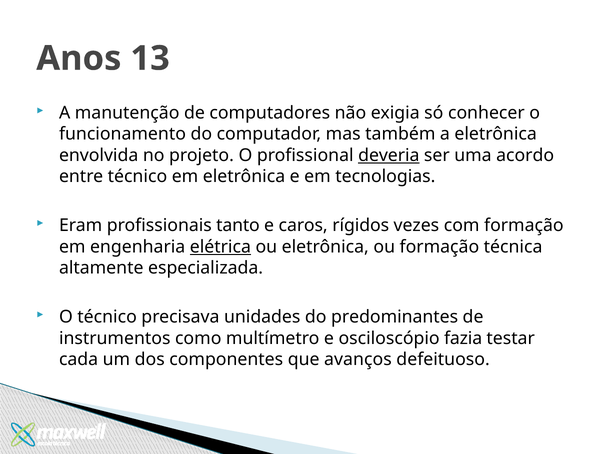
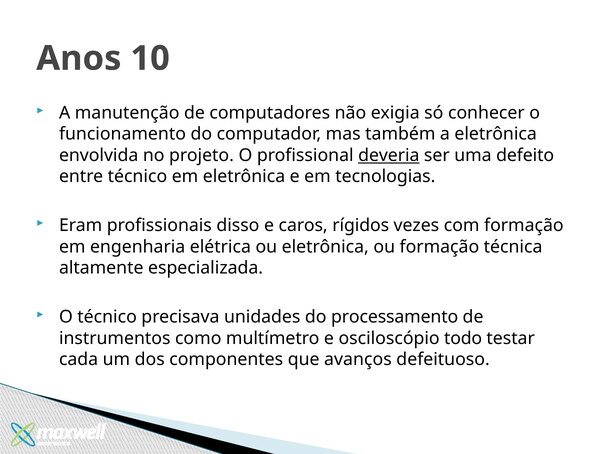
13: 13 -> 10
acordo: acordo -> defeito
tanto: tanto -> disso
elétrica underline: present -> none
predominantes: predominantes -> processamento
fazia: fazia -> todo
